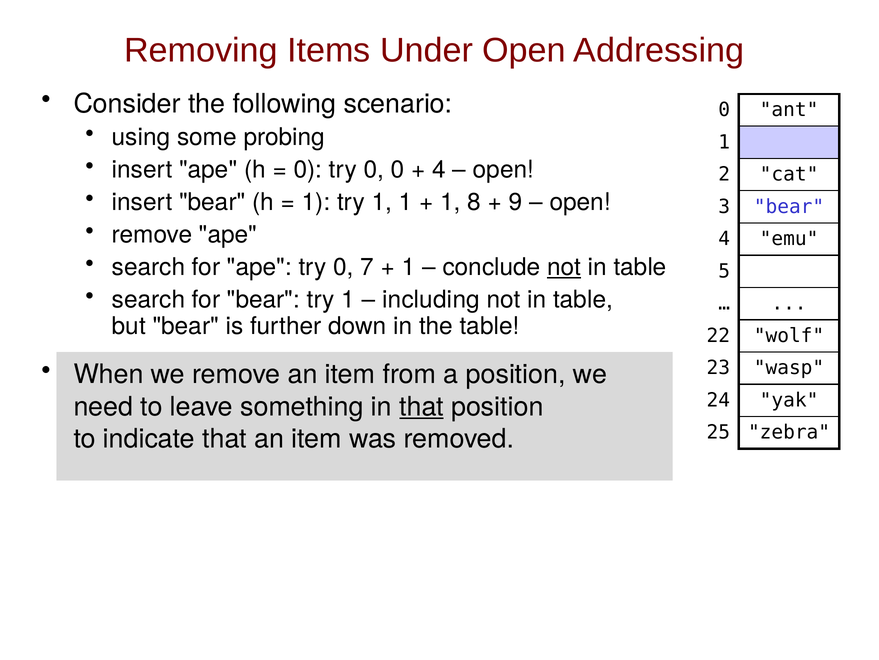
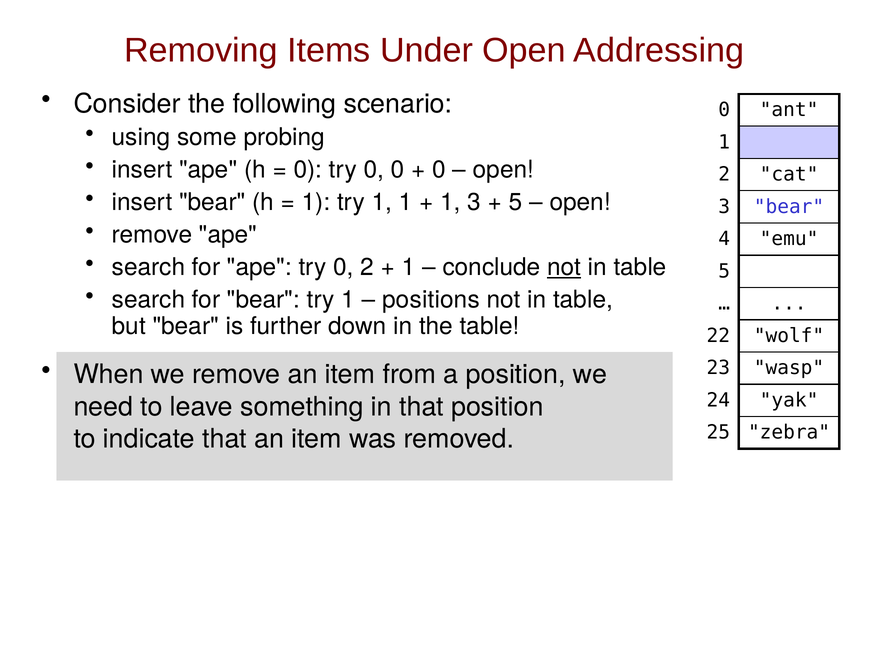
4 at (439, 170): 4 -> 0
1 8: 8 -> 3
9 at (516, 202): 9 -> 5
0 7: 7 -> 2
including: including -> positions
that at (422, 406) underline: present -> none
